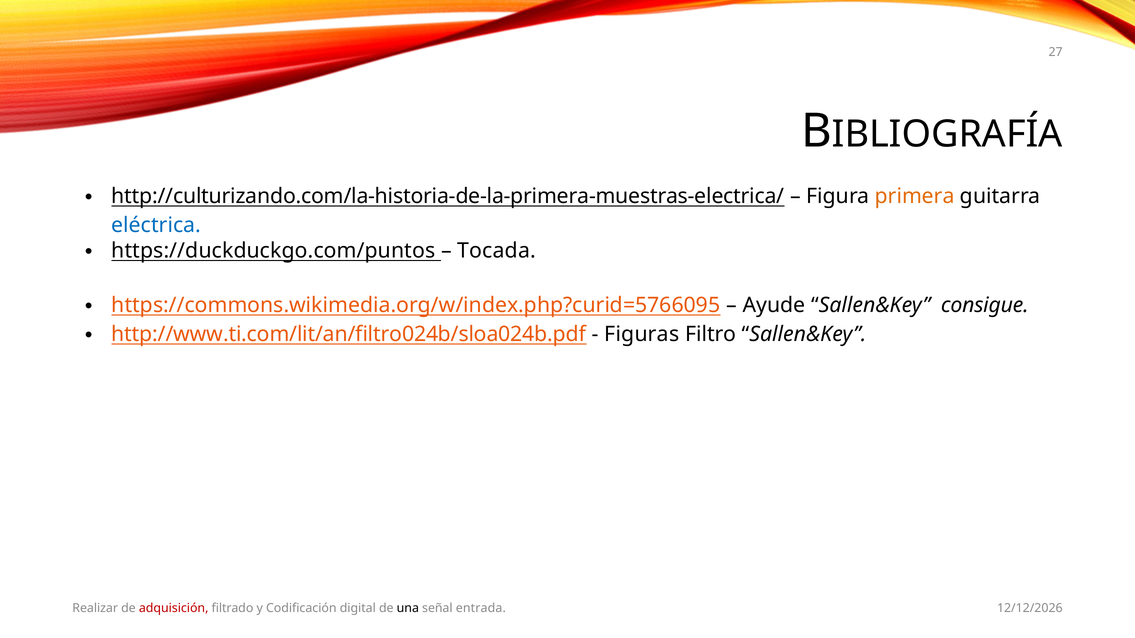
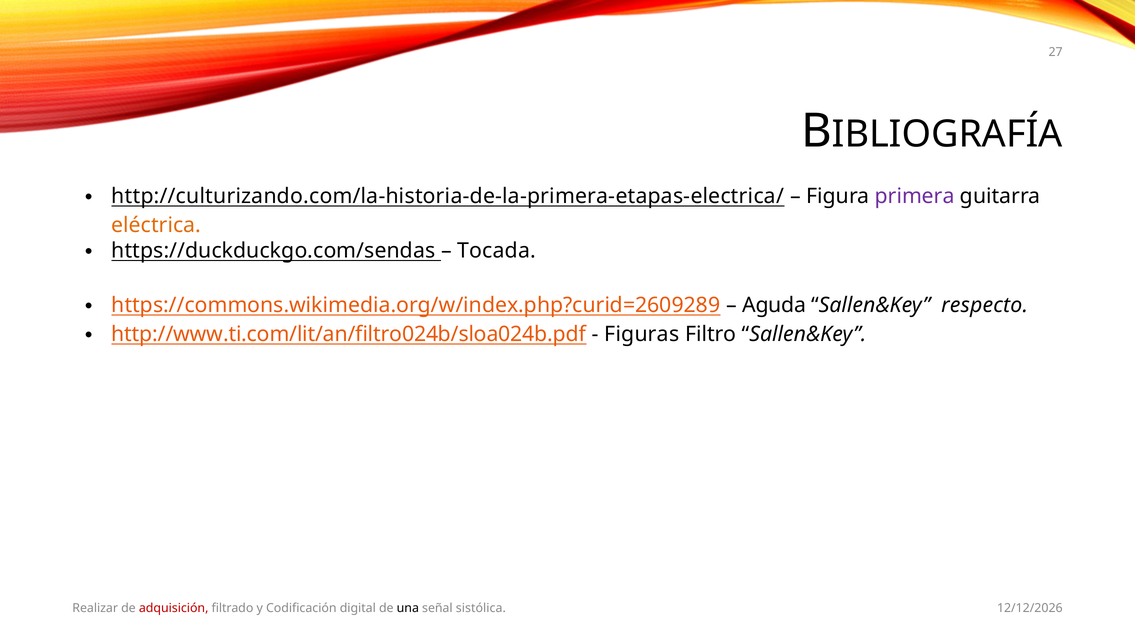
http://culturizando.com/la-historia-de-la-primera-muestras-electrica/: http://culturizando.com/la-historia-de-la-primera-muestras-electrica/ -> http://culturizando.com/la-historia-de-la-primera-etapas-electrica/
primera colour: orange -> purple
eléctrica colour: blue -> orange
https://duckduckgo.com/puntos: https://duckduckgo.com/puntos -> https://duckduckgo.com/sendas
https://commons.wikimedia.org/w/index.php?curid=5766095: https://commons.wikimedia.org/w/index.php?curid=5766095 -> https://commons.wikimedia.org/w/index.php?curid=2609289
Ayude: Ayude -> Aguda
consigue: consigue -> respecto
entrada: entrada -> sistólica
